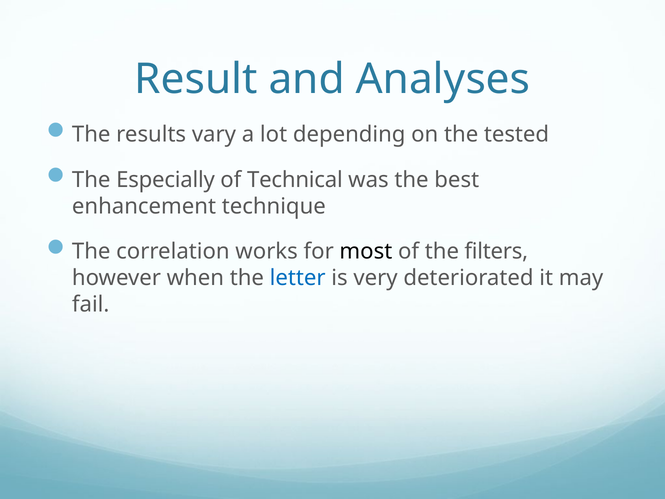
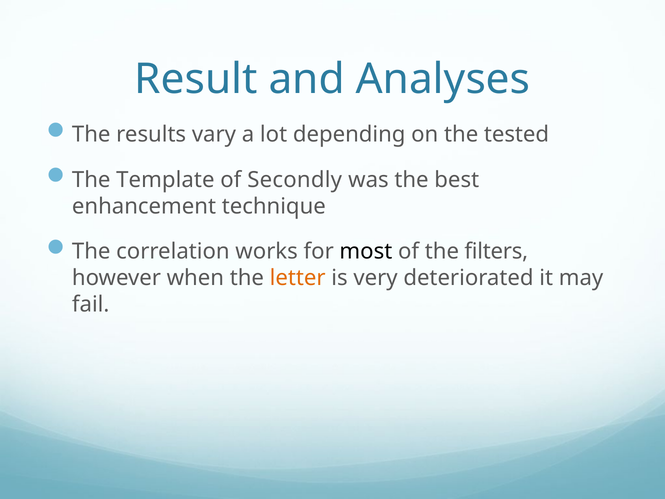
Especially: Especially -> Template
Technical: Technical -> Secondly
letter colour: blue -> orange
